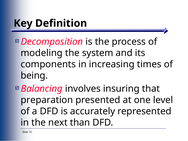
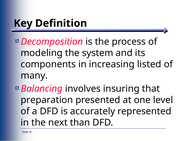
times: times -> listed
being: being -> many
